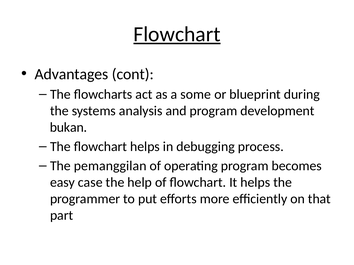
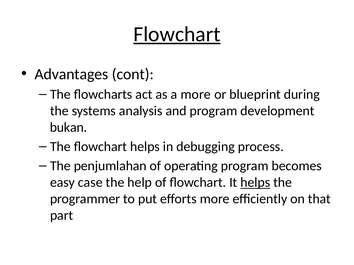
a some: some -> more
pemanggilan: pemanggilan -> penjumlahan
helps at (255, 183) underline: none -> present
